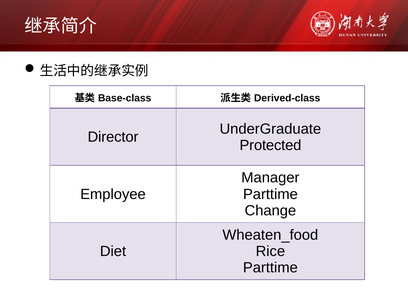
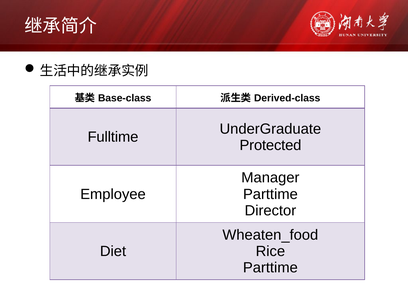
Director: Director -> Fulltime
Change: Change -> Director
